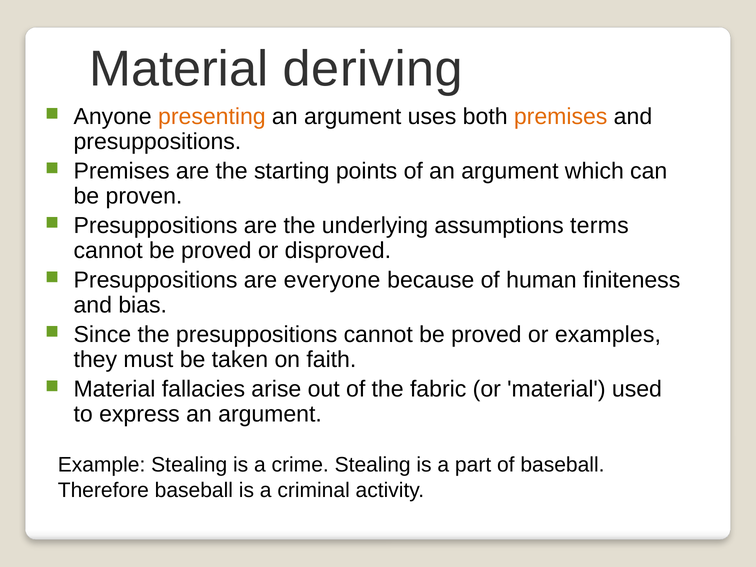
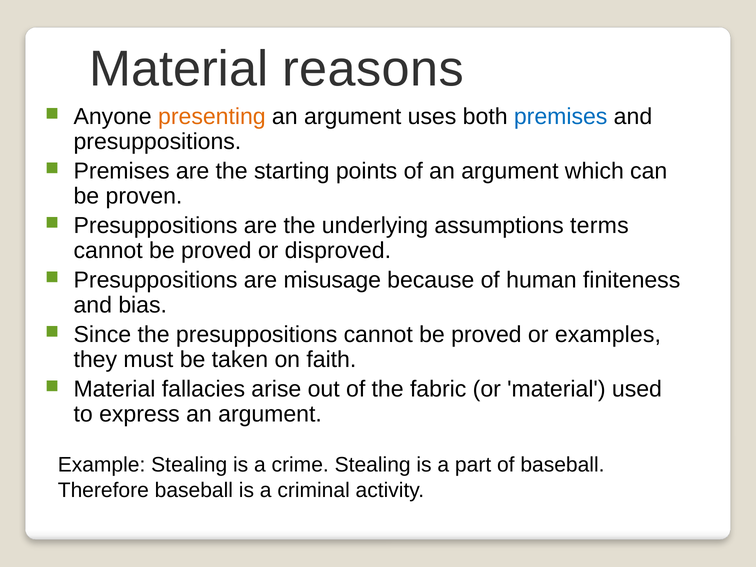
deriving: deriving -> reasons
premises at (561, 117) colour: orange -> blue
everyone: everyone -> misusage
